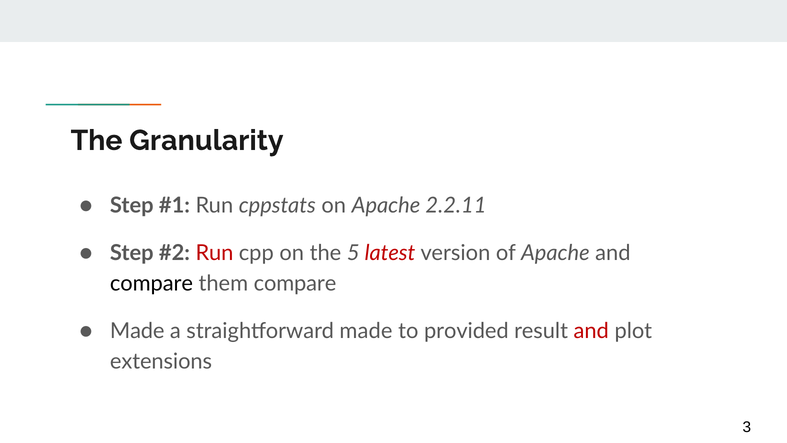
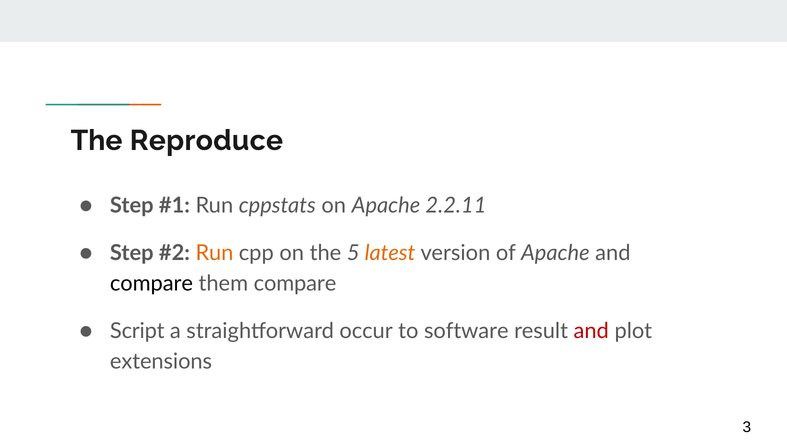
Granularity: Granularity -> Reproduce
Run at (214, 253) colour: red -> orange
latest colour: red -> orange
Made at (137, 331): Made -> Script
straightforward made: made -> occur
provided: provided -> software
